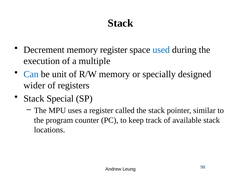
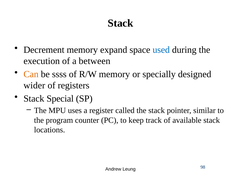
memory register: register -> expand
multiple: multiple -> between
Can colour: blue -> orange
unit: unit -> ssss
